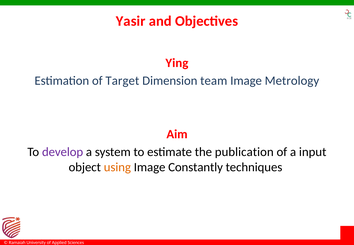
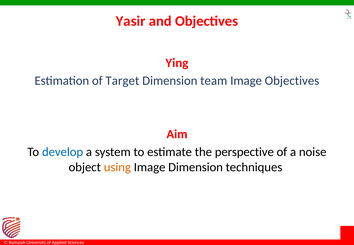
Image Metrology: Metrology -> Objectives
develop colour: purple -> blue
publication: publication -> perspective
input: input -> noise
Image Constantly: Constantly -> Dimension
